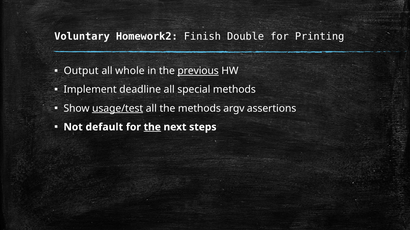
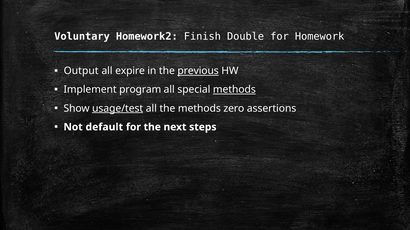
Printing: Printing -> Homework
whole: whole -> expire
deadline: deadline -> program
methods at (234, 90) underline: none -> present
argv: argv -> zero
the at (152, 127) underline: present -> none
